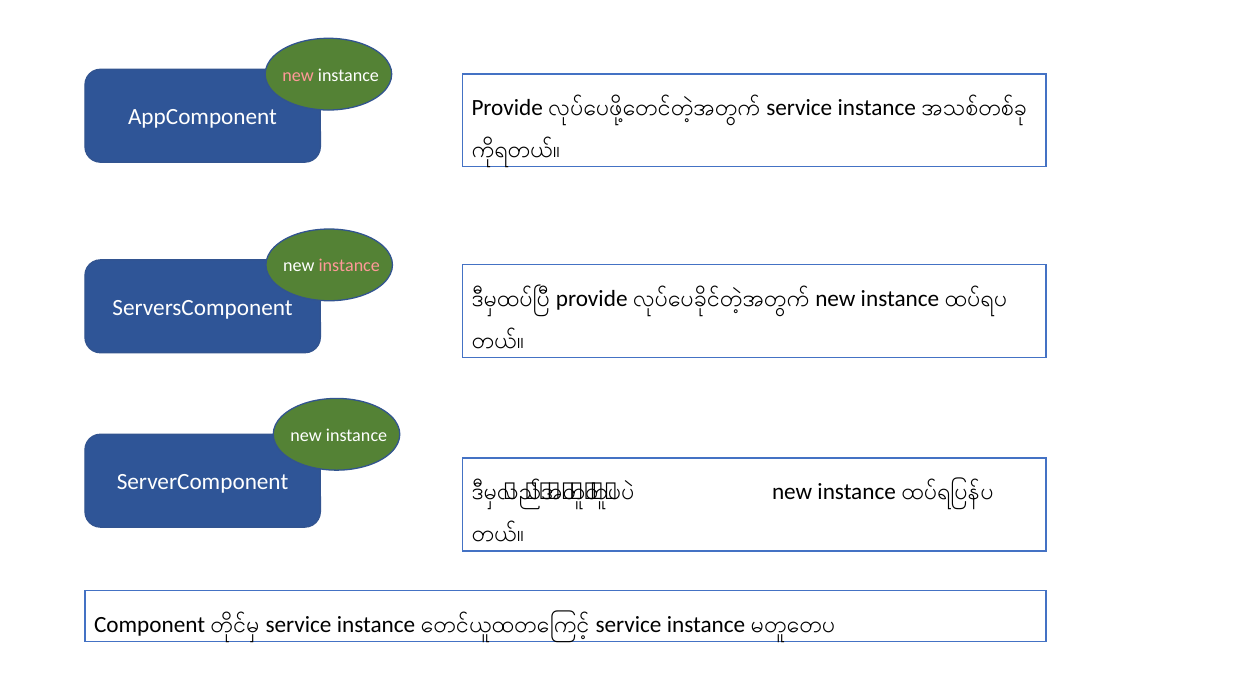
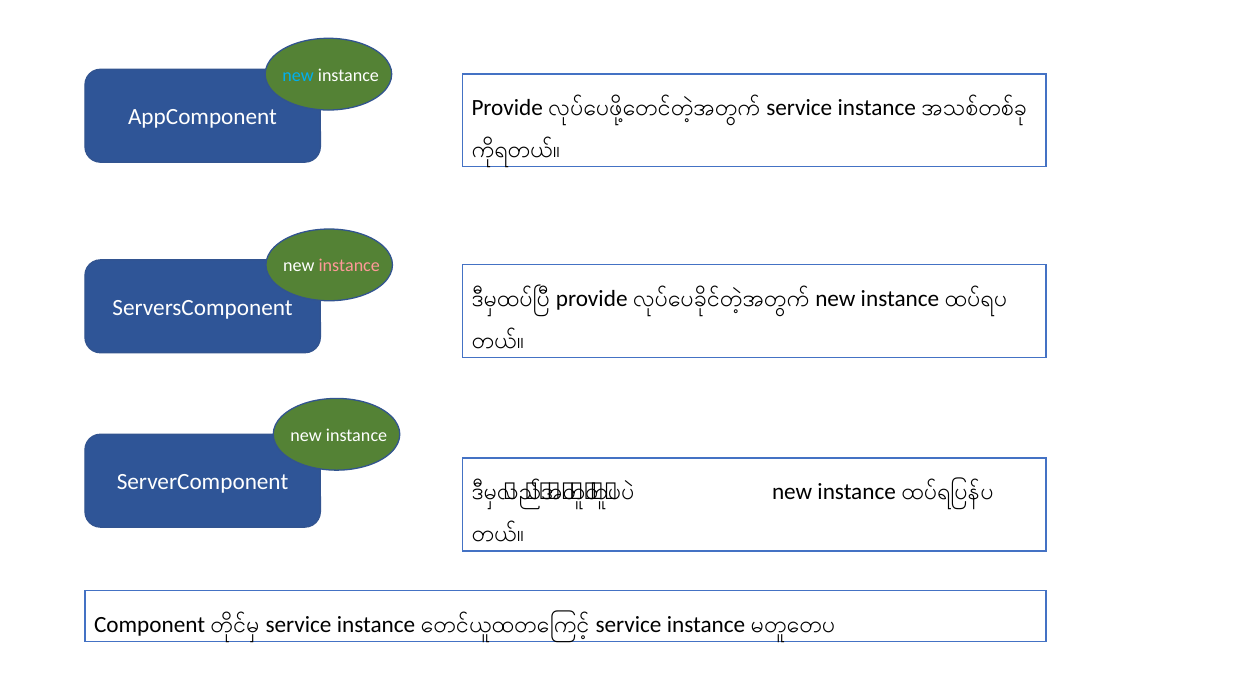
new at (298, 75) colour: pink -> light blue
